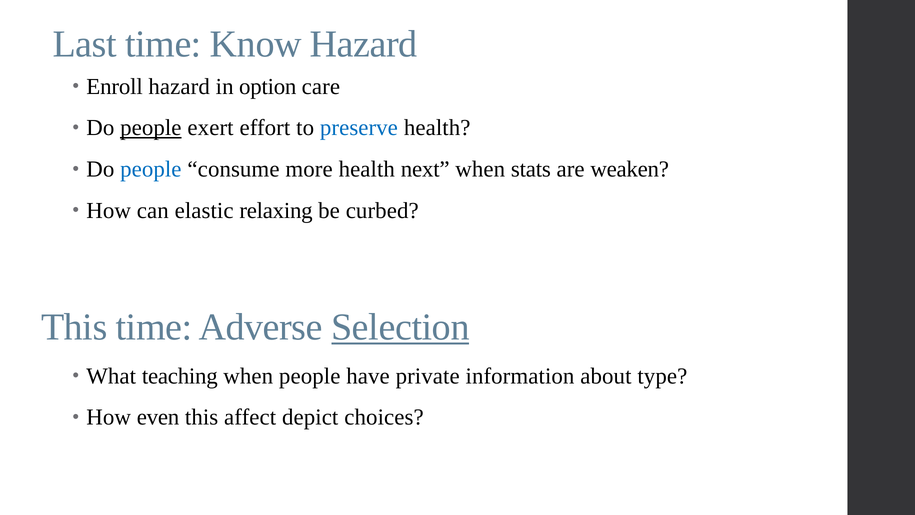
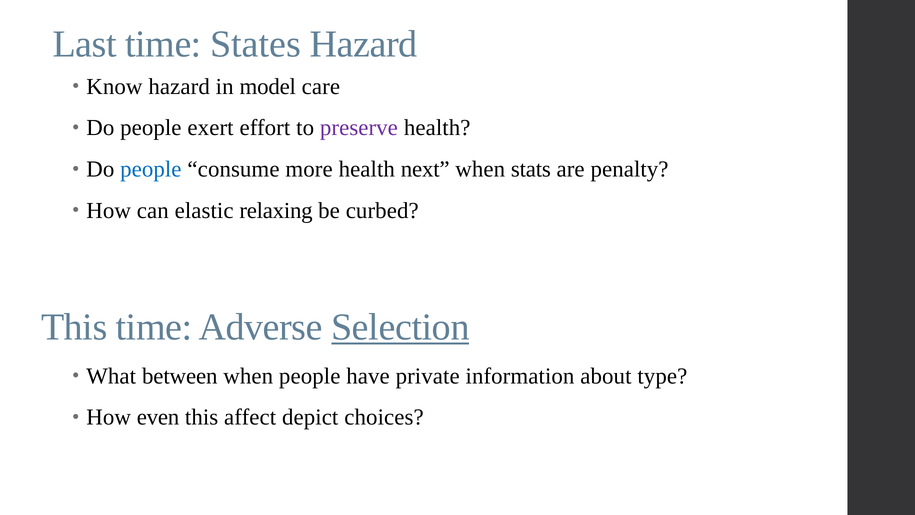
Know: Know -> States
Enroll: Enroll -> Know
option: option -> model
people at (151, 128) underline: present -> none
preserve colour: blue -> purple
weaken: weaken -> penalty
teaching: teaching -> between
